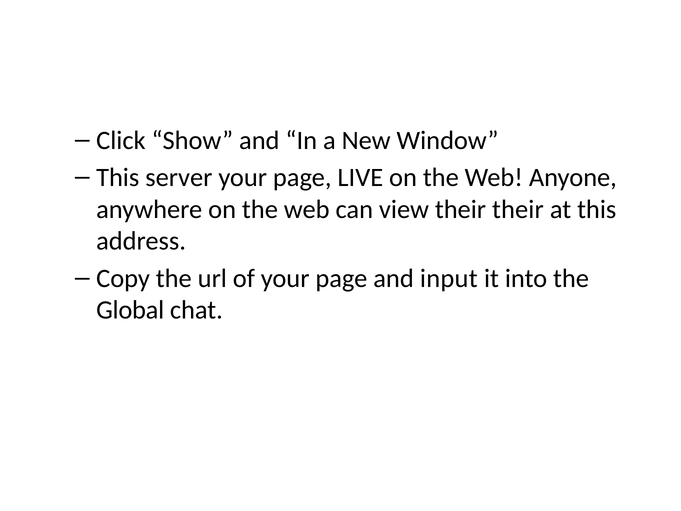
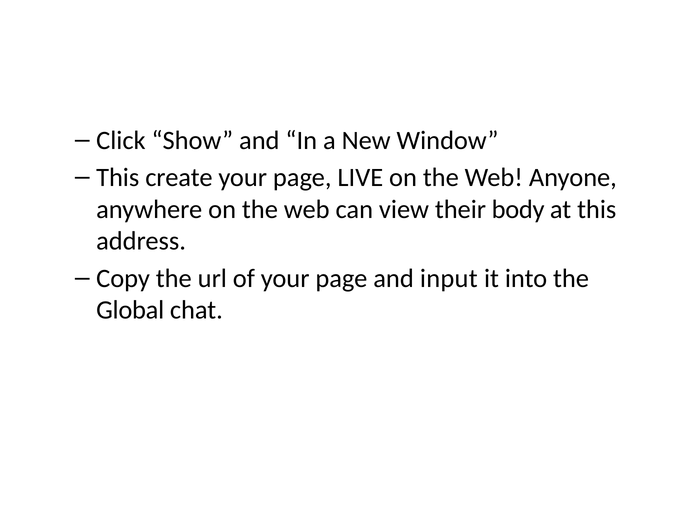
server: server -> create
their their: their -> body
